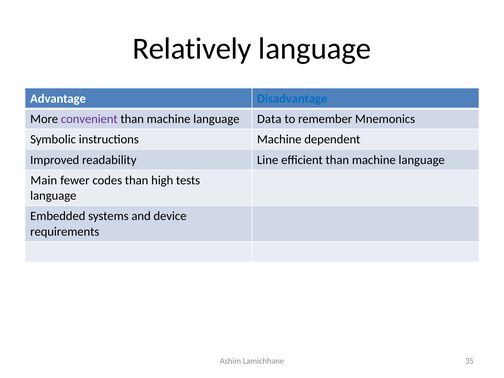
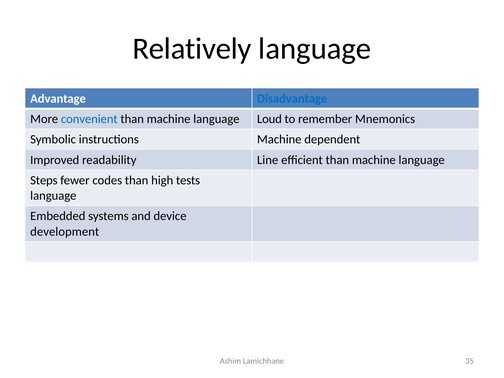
convenient colour: purple -> blue
Data: Data -> Loud
Main: Main -> Steps
requirements: requirements -> development
